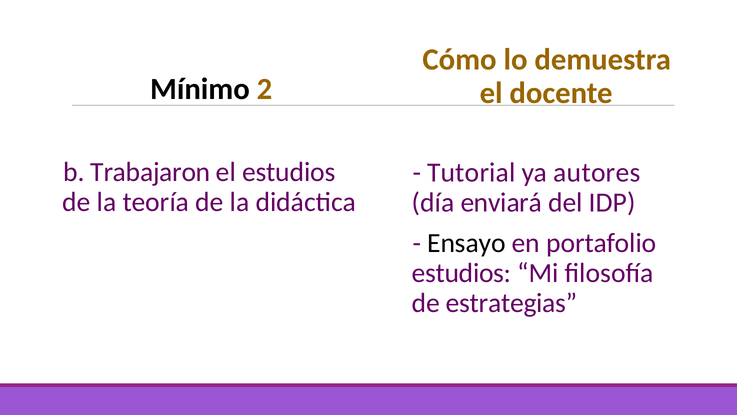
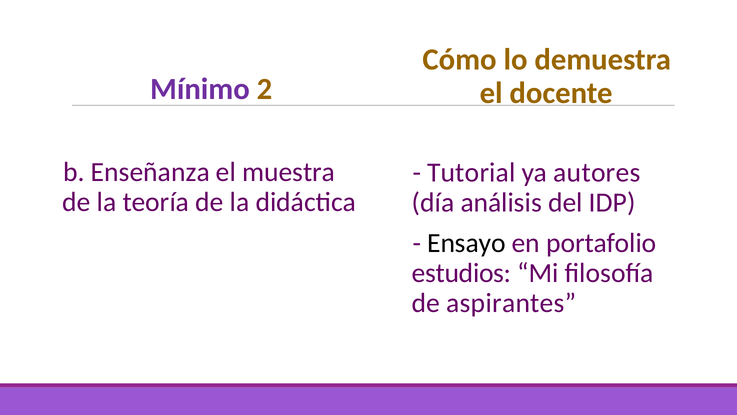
Mínimo colour: black -> purple
Trabajaron: Trabajaron -> Enseñanza
el estudios: estudios -> muestra
enviará: enviará -> análisis
estrategias: estrategias -> aspirantes
